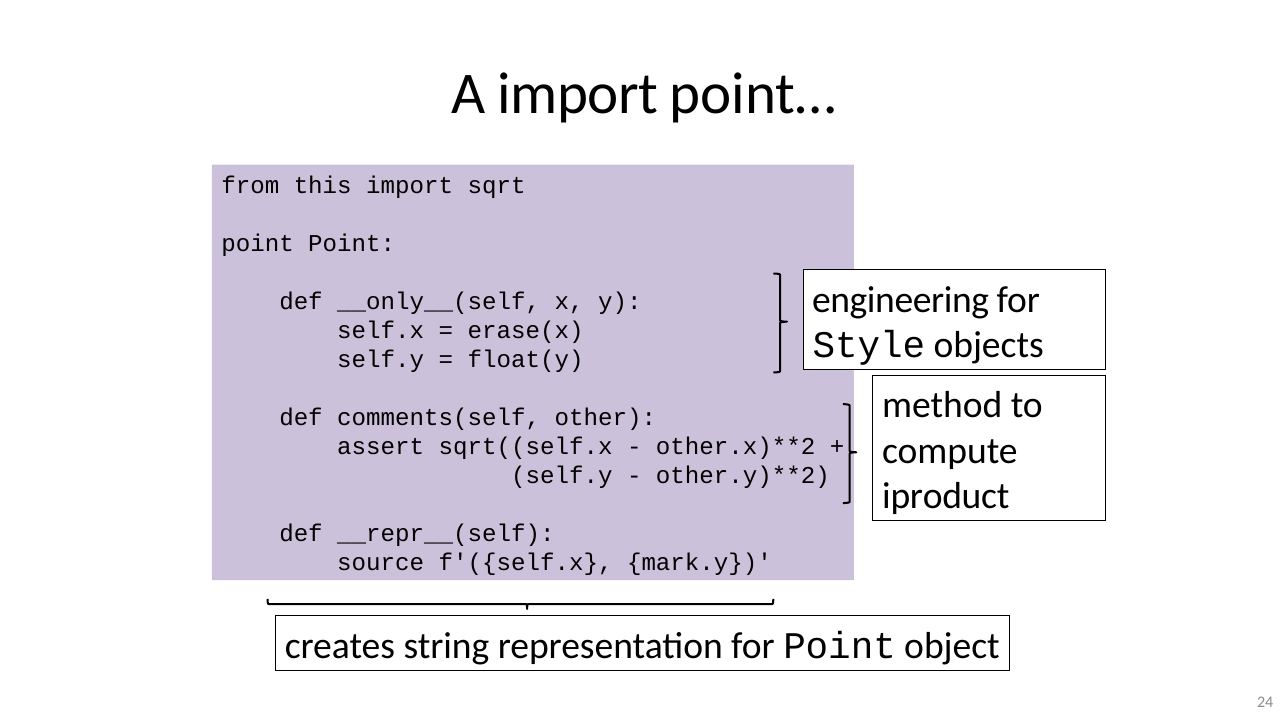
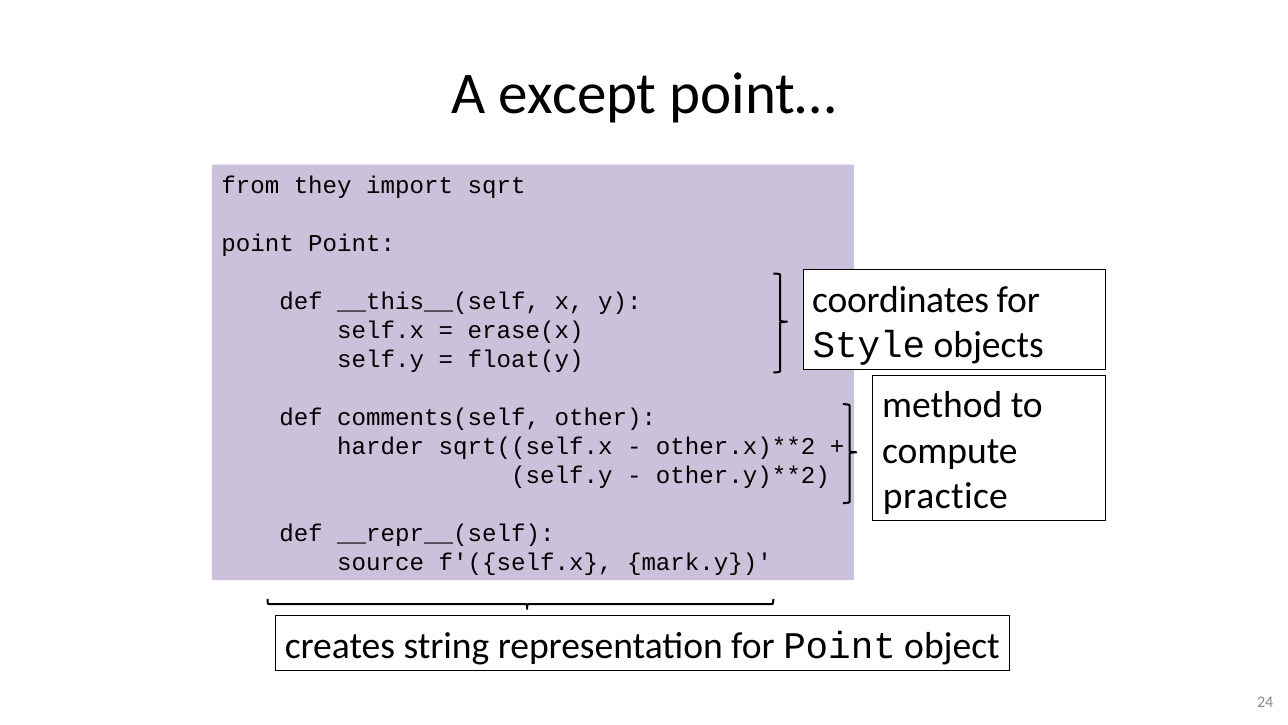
A import: import -> except
this: this -> they
engineering: engineering -> coordinates
__only__(self: __only__(self -> __this__(self
assert: assert -> harder
iproduct: iproduct -> practice
